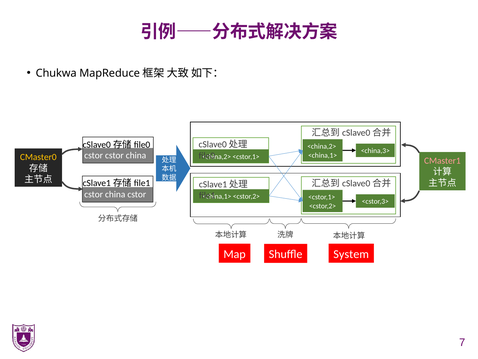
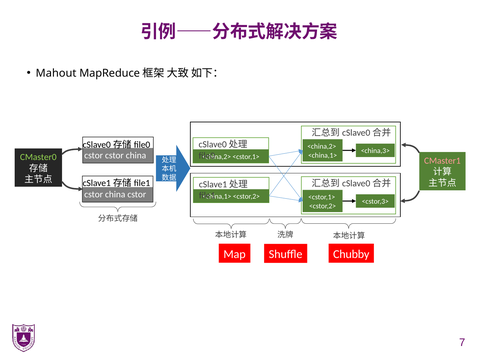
Chukwa: Chukwa -> Mahout
CMaster0 colour: yellow -> light green
System: System -> Chubby
